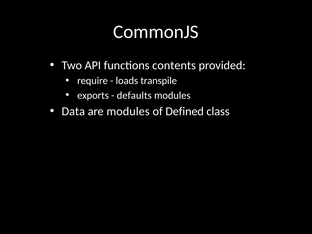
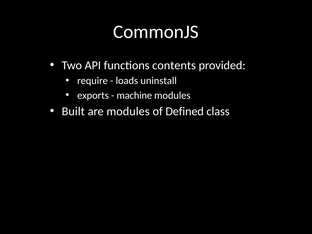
transpile: transpile -> uninstall
defaults: defaults -> machine
Data: Data -> Built
